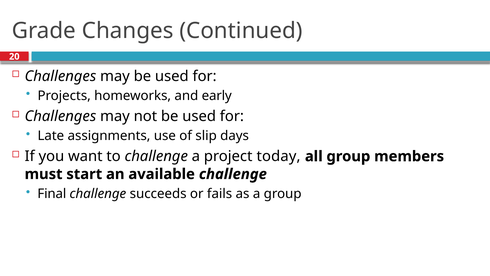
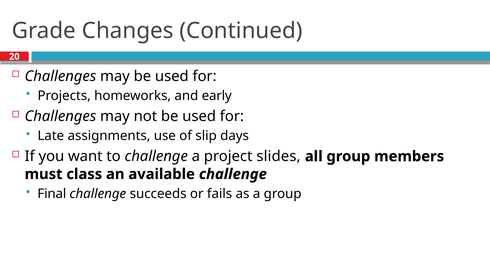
today: today -> slides
start: start -> class
